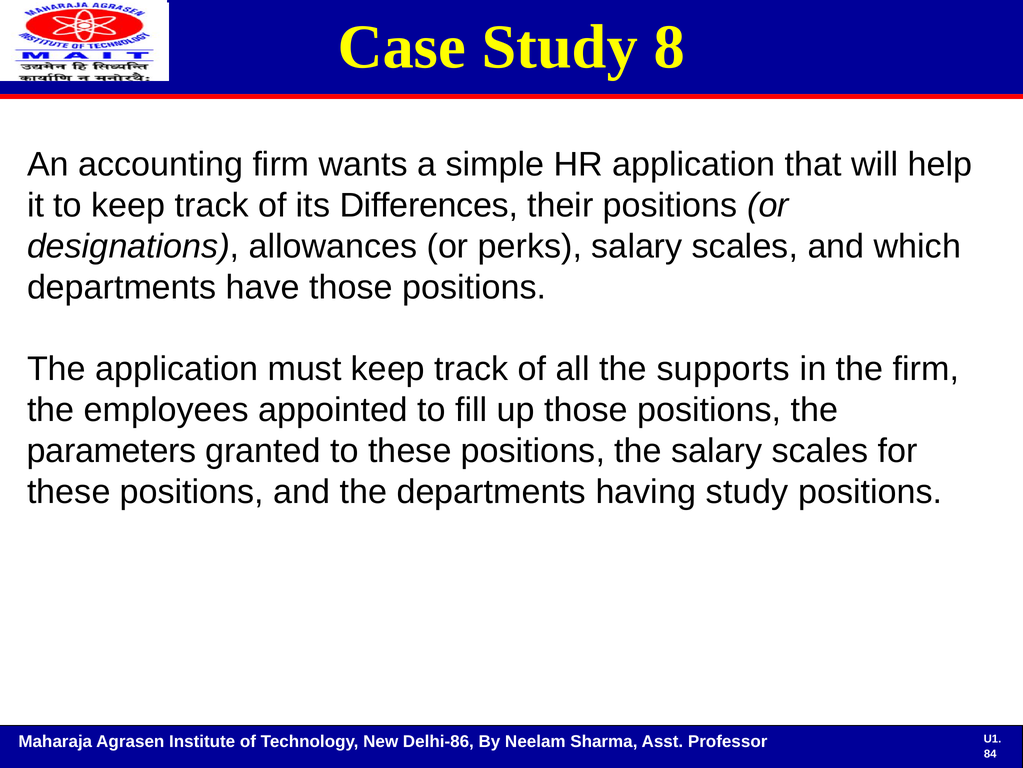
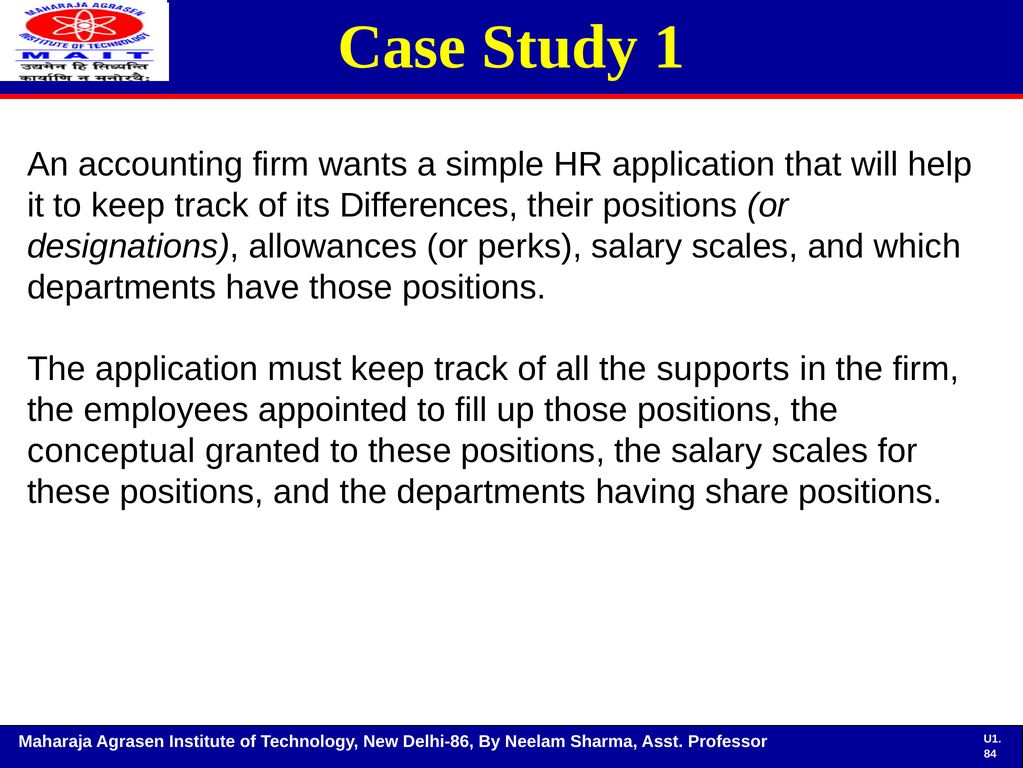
8: 8 -> 1
parameters: parameters -> conceptual
having study: study -> share
